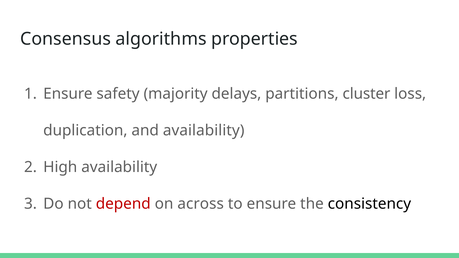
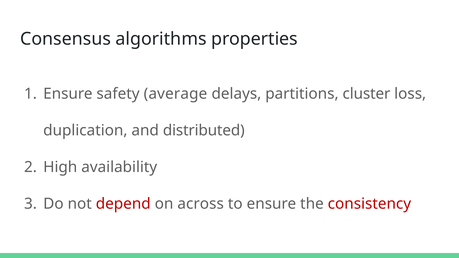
majority: majority -> average
and availability: availability -> distributed
consistency colour: black -> red
